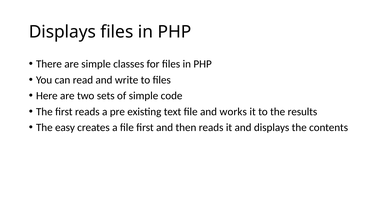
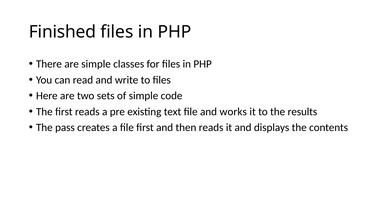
Displays at (62, 32): Displays -> Finished
easy: easy -> pass
